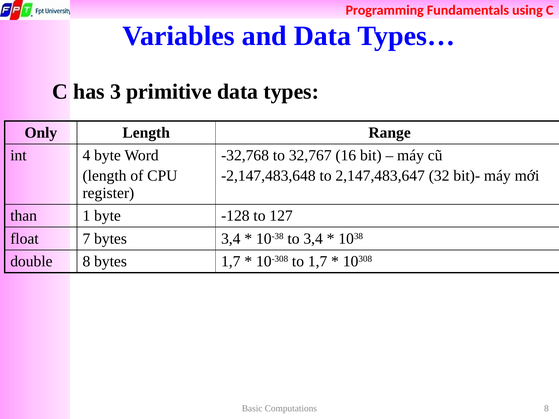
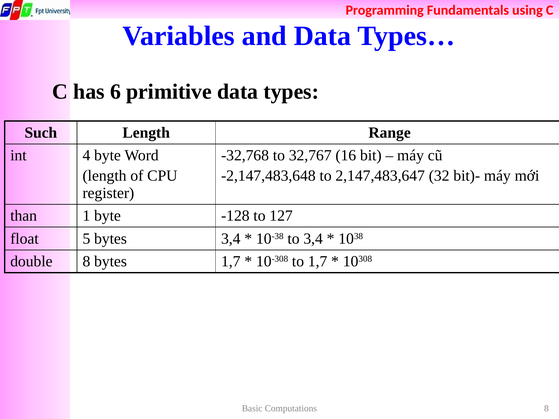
3: 3 -> 6
Only: Only -> Such
7: 7 -> 5
